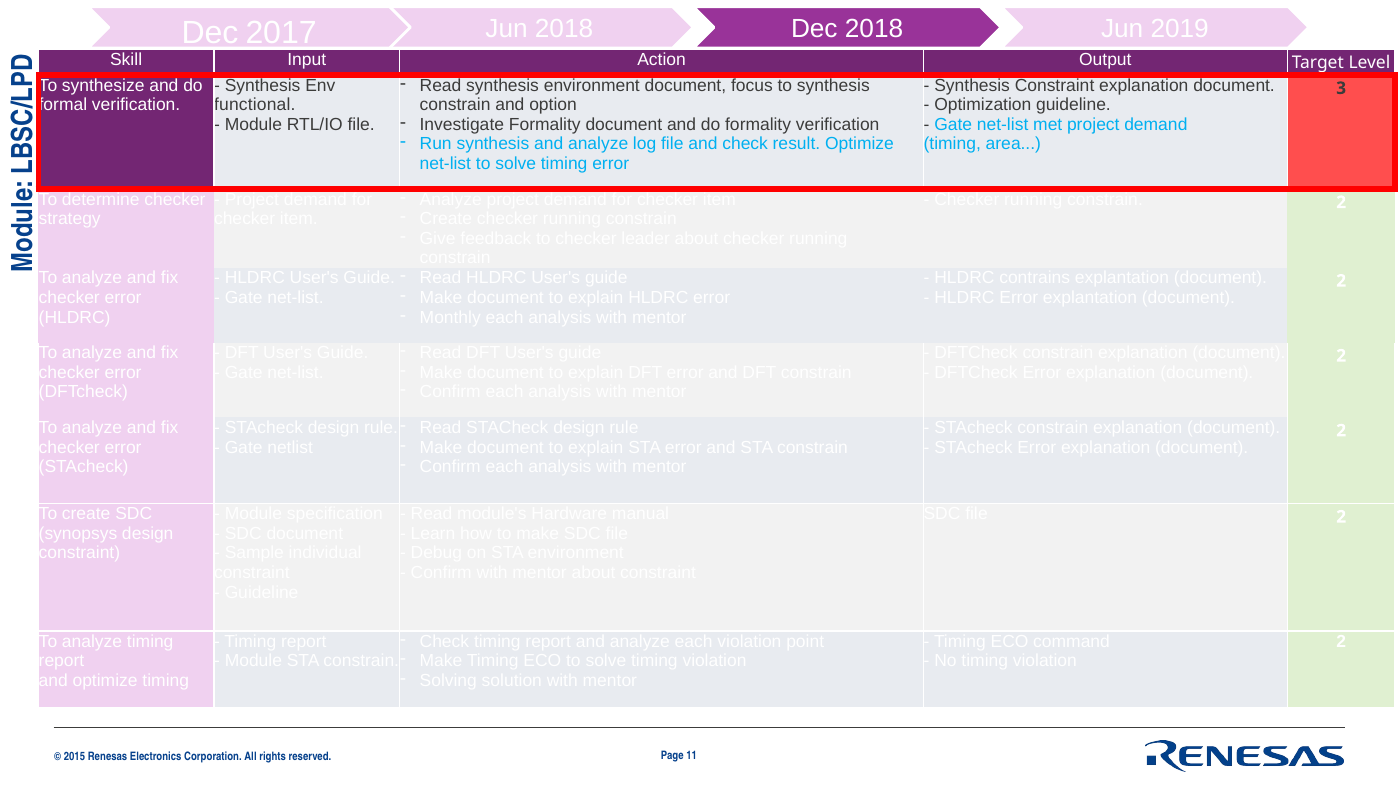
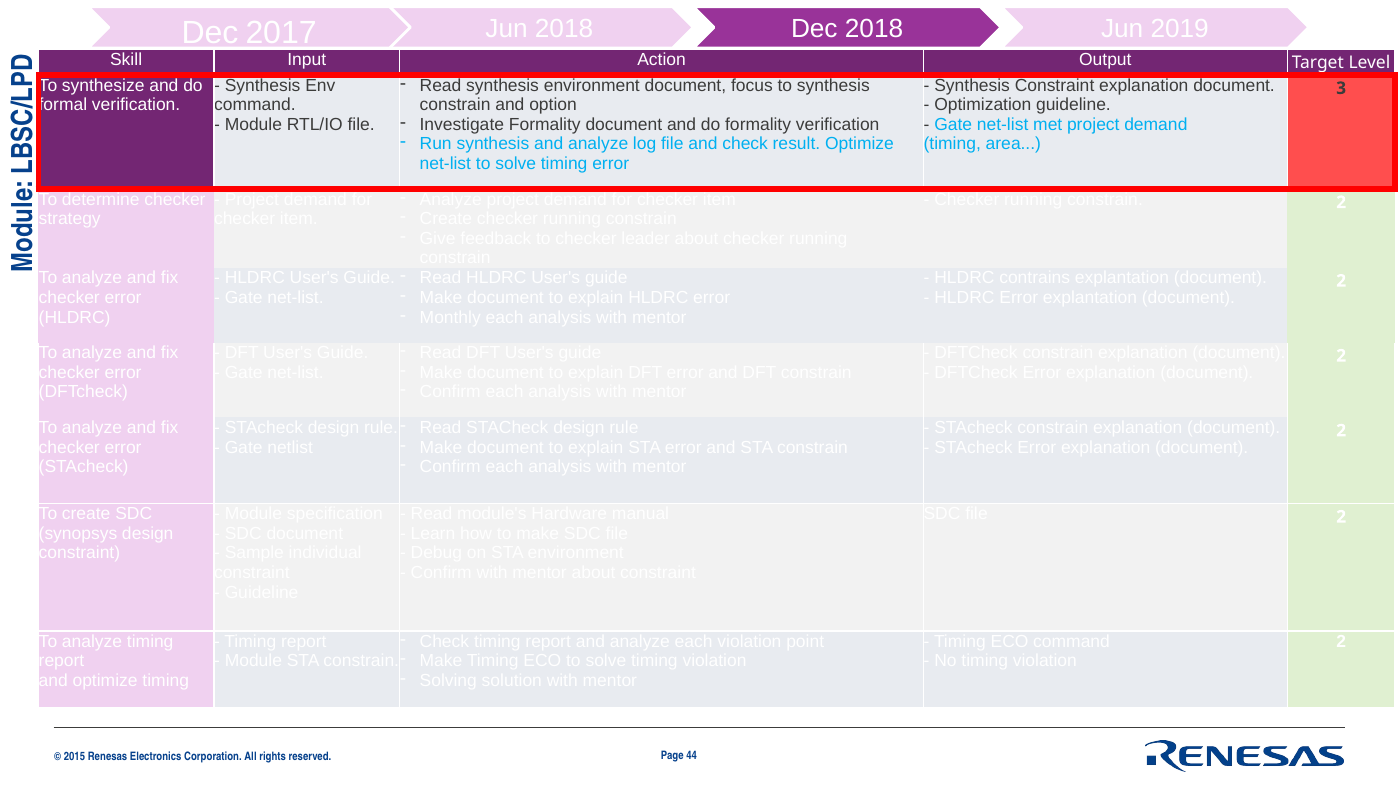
functional at (255, 105): functional -> command
11: 11 -> 44
